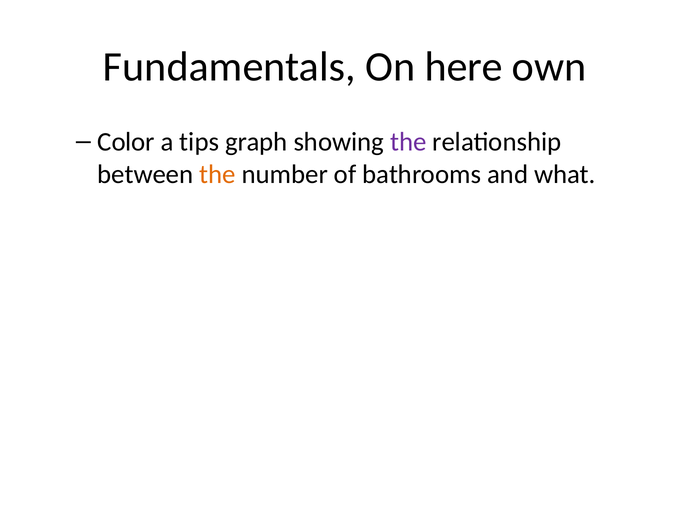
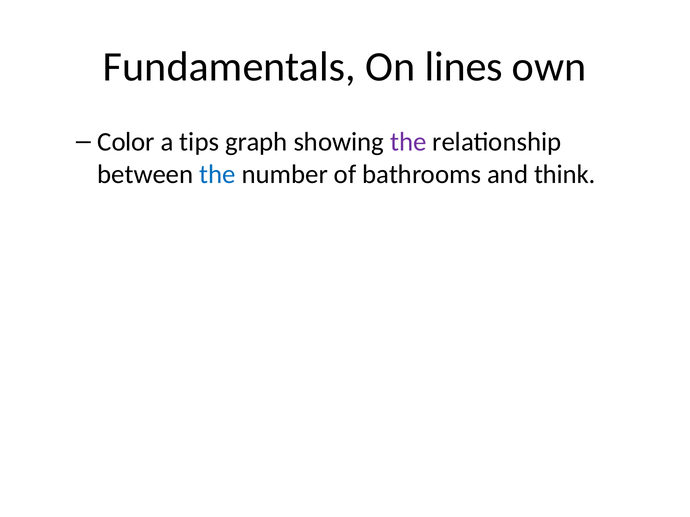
here: here -> lines
the at (218, 174) colour: orange -> blue
what: what -> think
